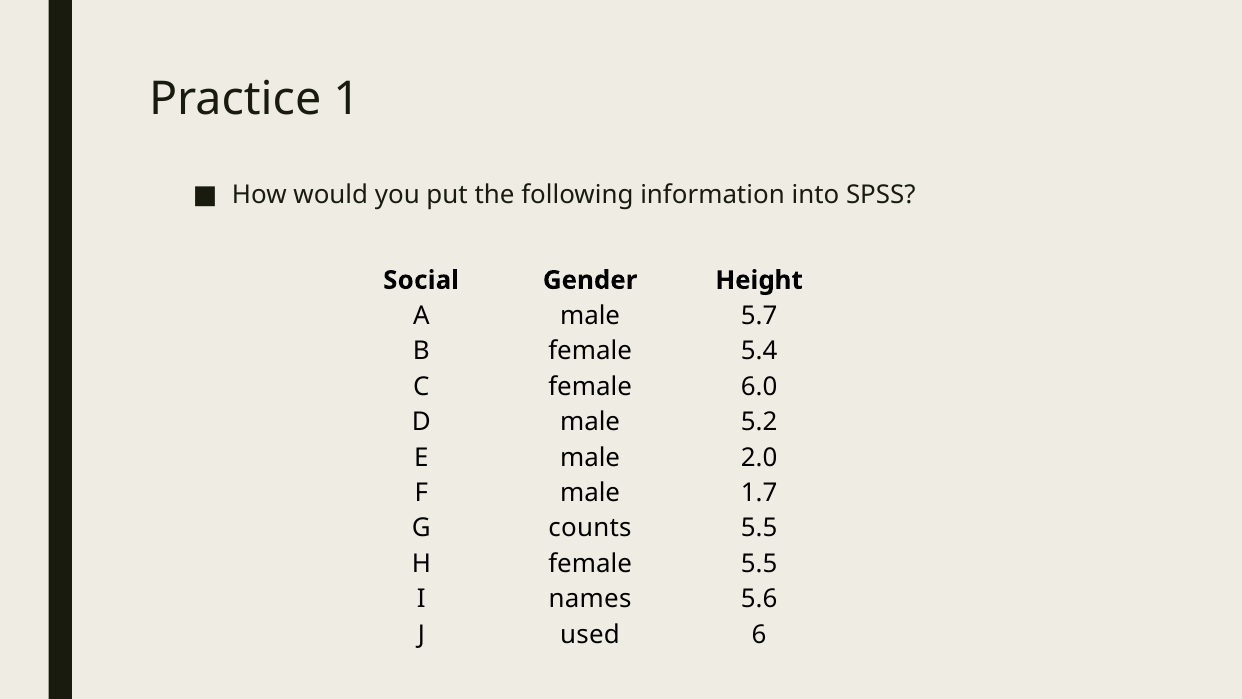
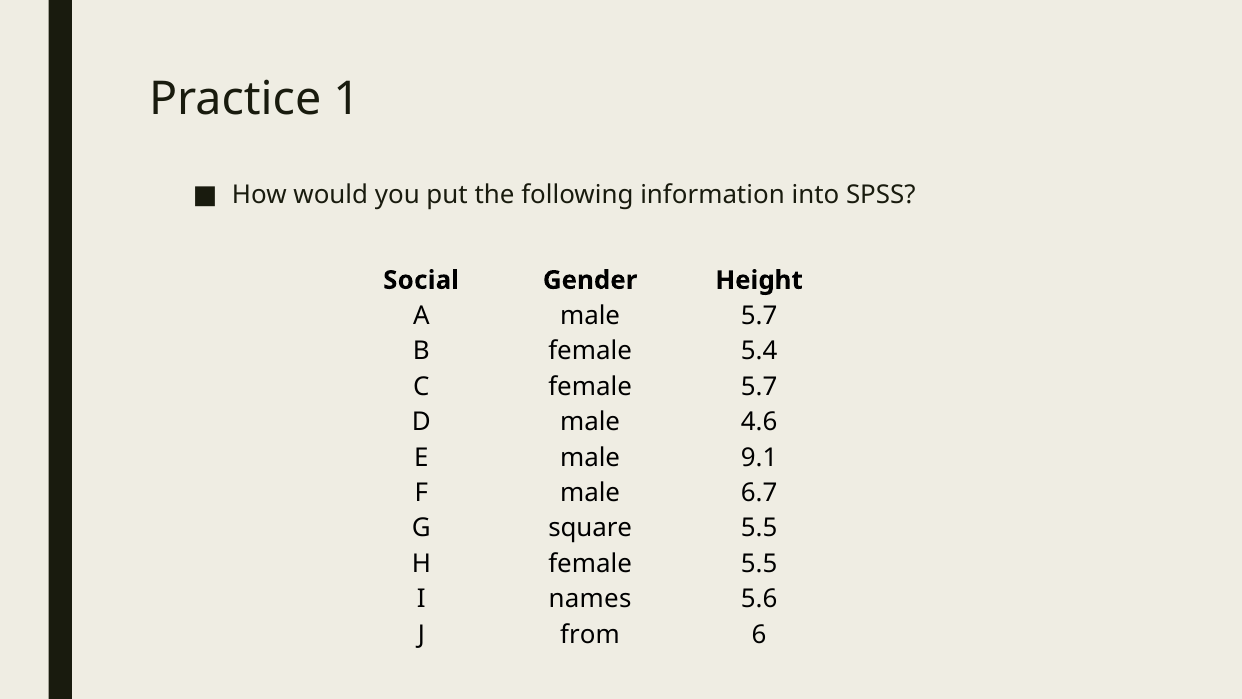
female 6.0: 6.0 -> 5.7
5.2: 5.2 -> 4.6
2.0: 2.0 -> 9.1
1.7: 1.7 -> 6.7
counts: counts -> square
used: used -> from
